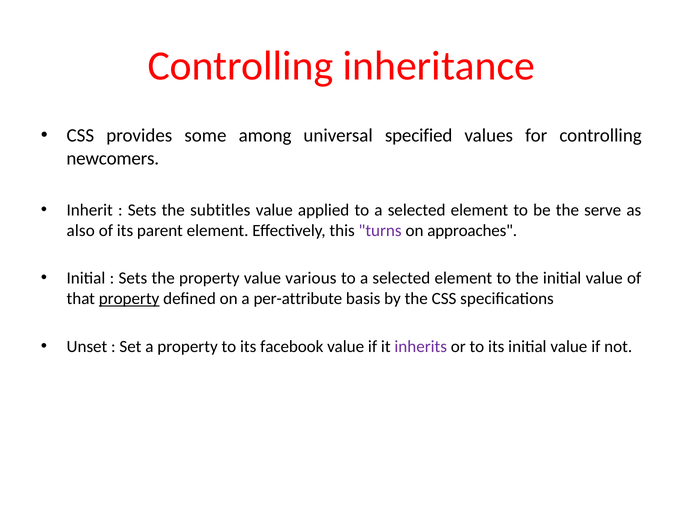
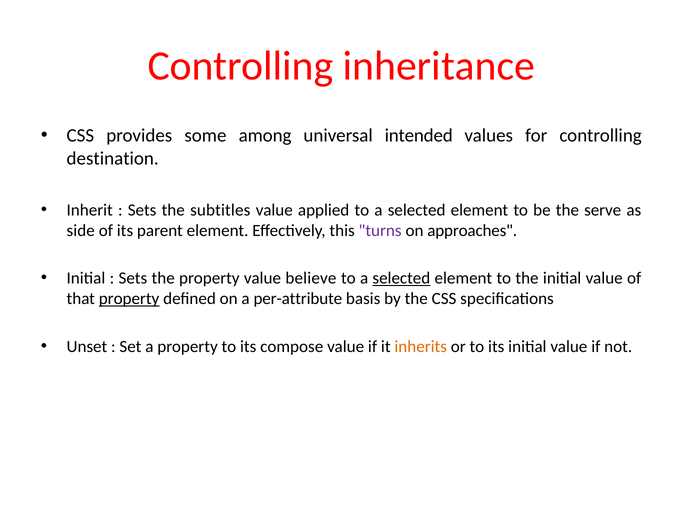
specified: specified -> intended
newcomers: newcomers -> destination
also: also -> side
various: various -> believe
selected at (401, 278) underline: none -> present
facebook: facebook -> compose
inherits colour: purple -> orange
